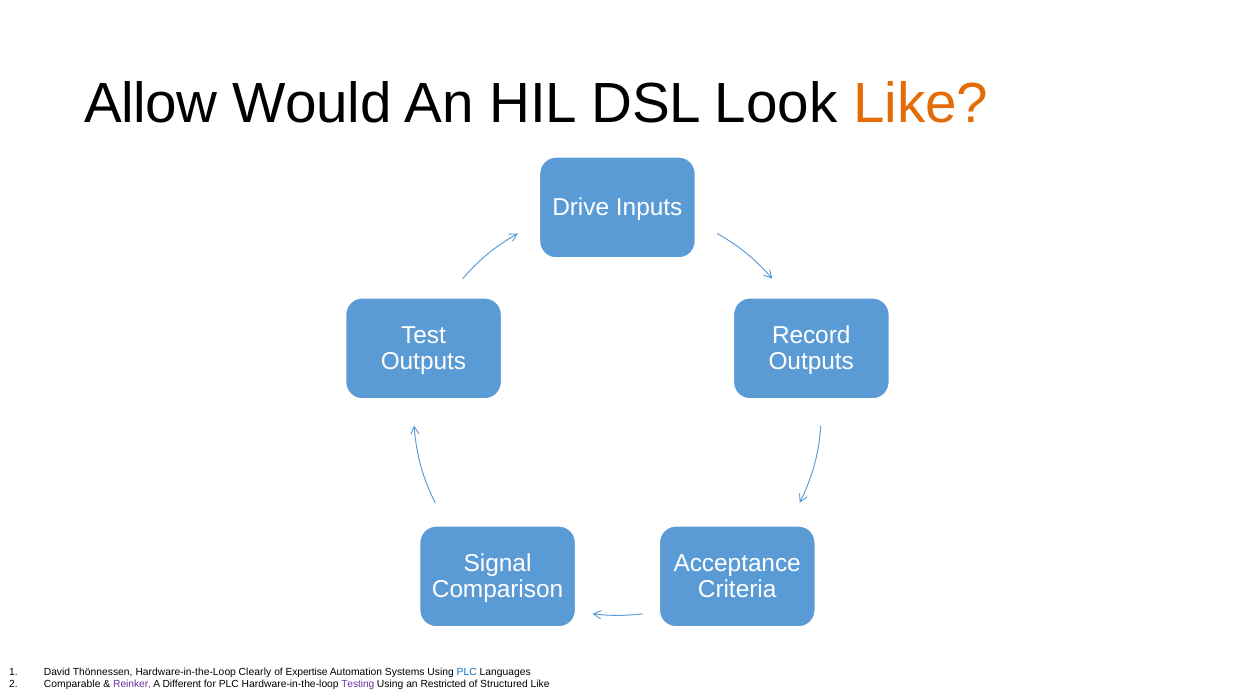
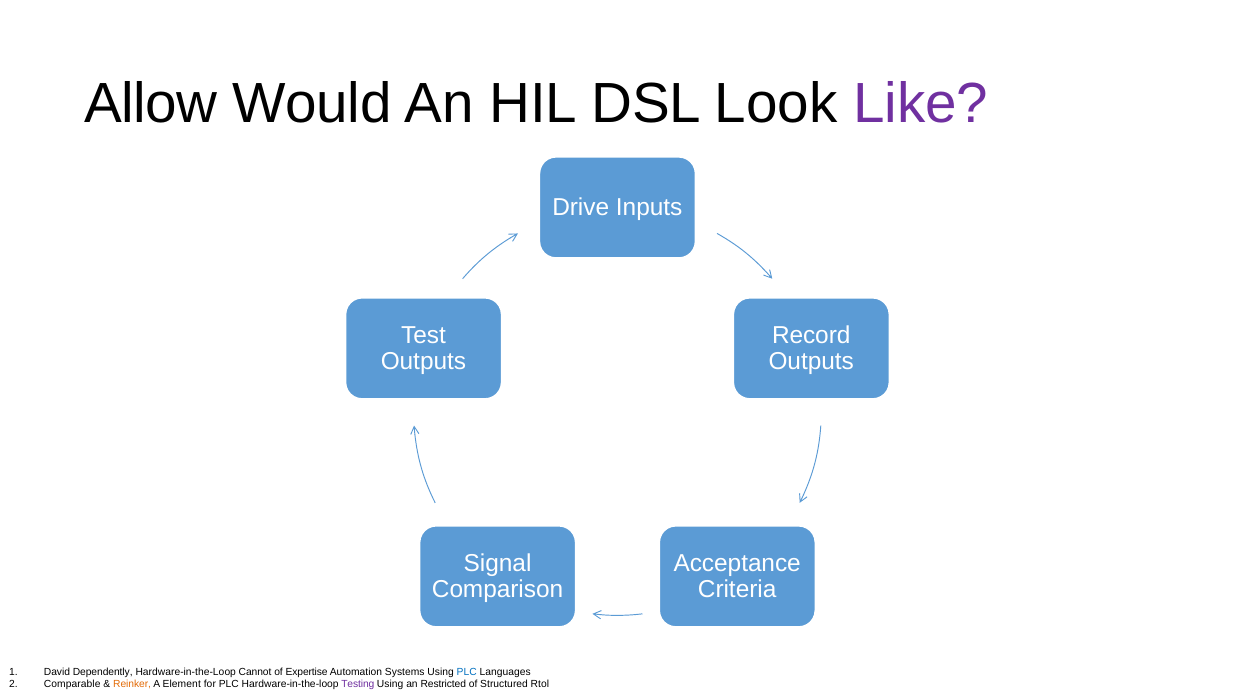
Like at (921, 104) colour: orange -> purple
Thönnessen: Thönnessen -> Dependently
Clearly: Clearly -> Cannot
Reinker colour: purple -> orange
Different: Different -> Element
Structured Like: Like -> Rtol
